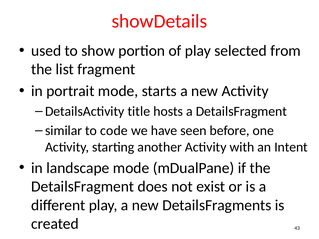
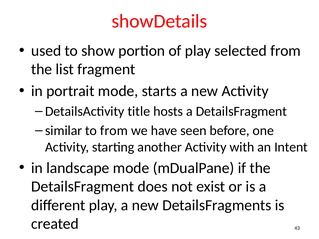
to code: code -> from
